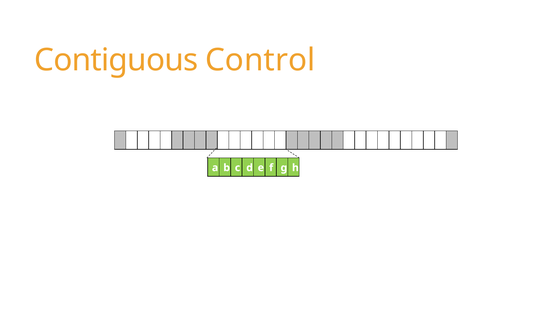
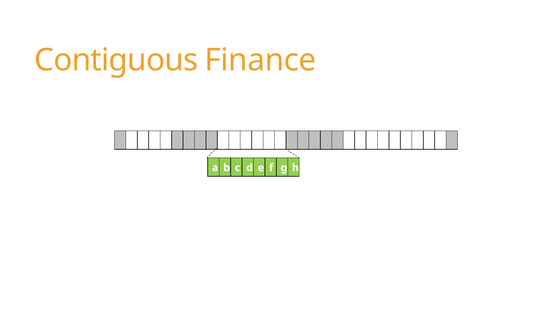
Control: Control -> Finance
